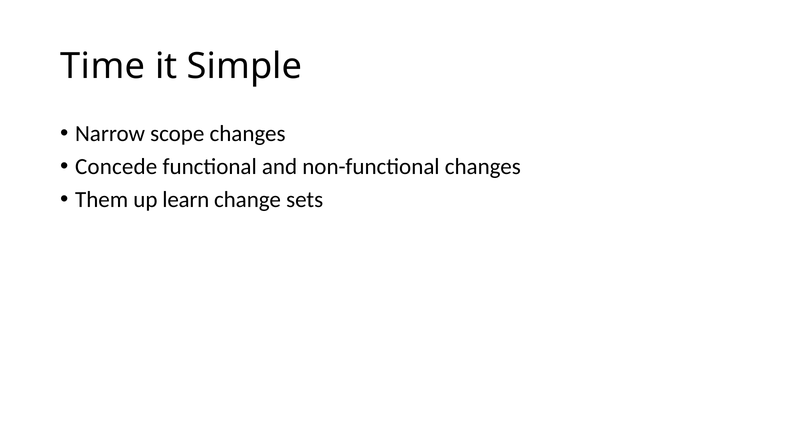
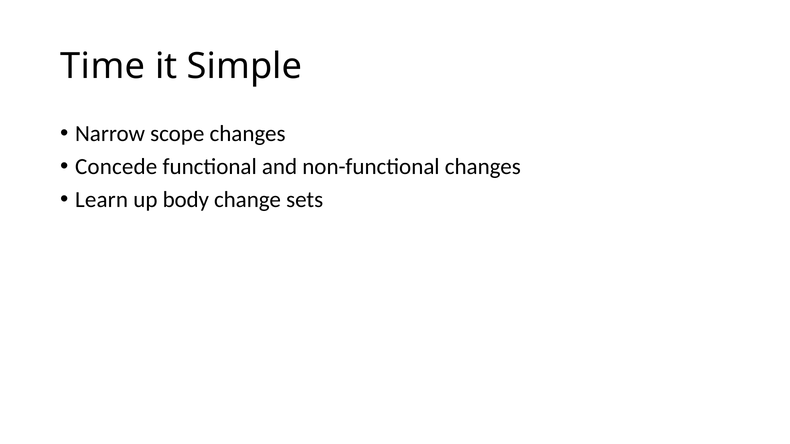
Them: Them -> Learn
learn: learn -> body
